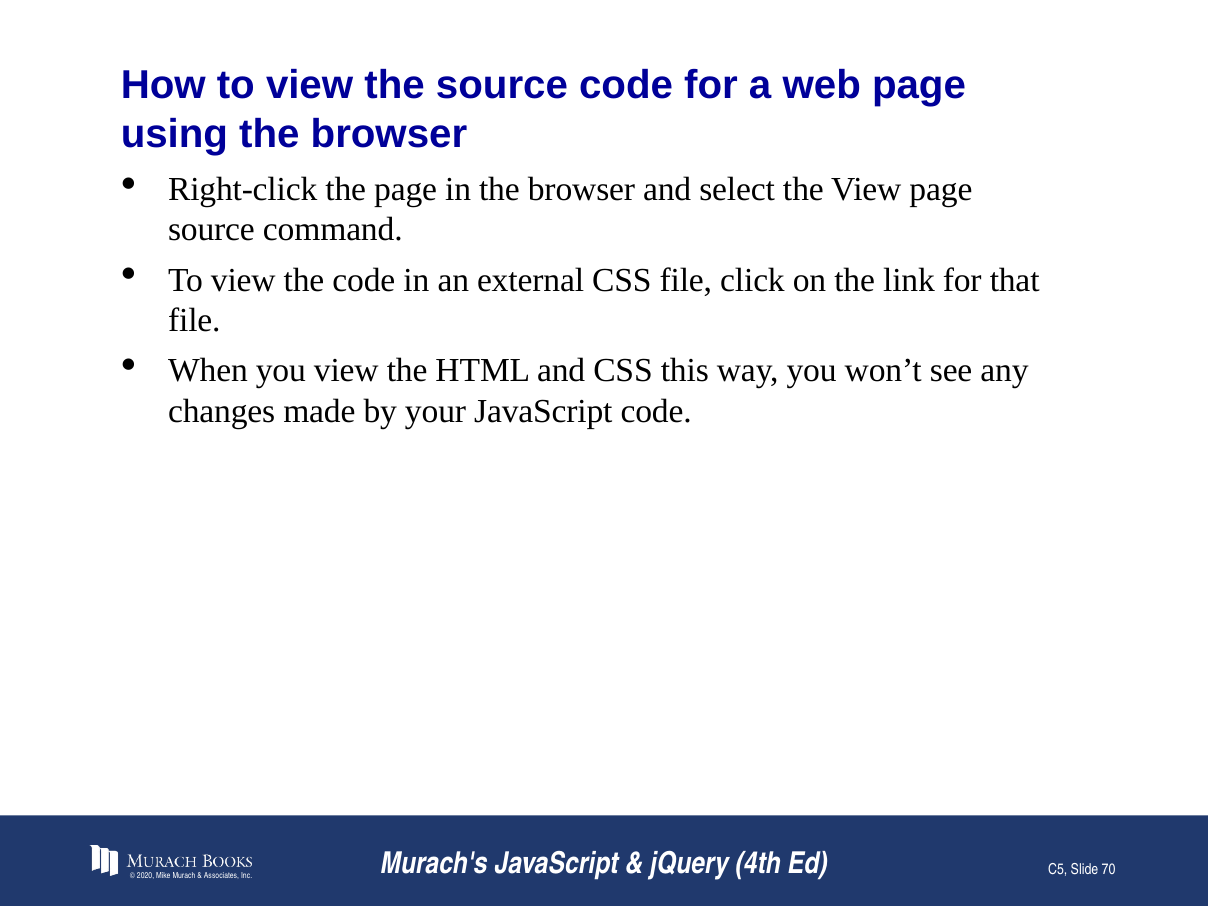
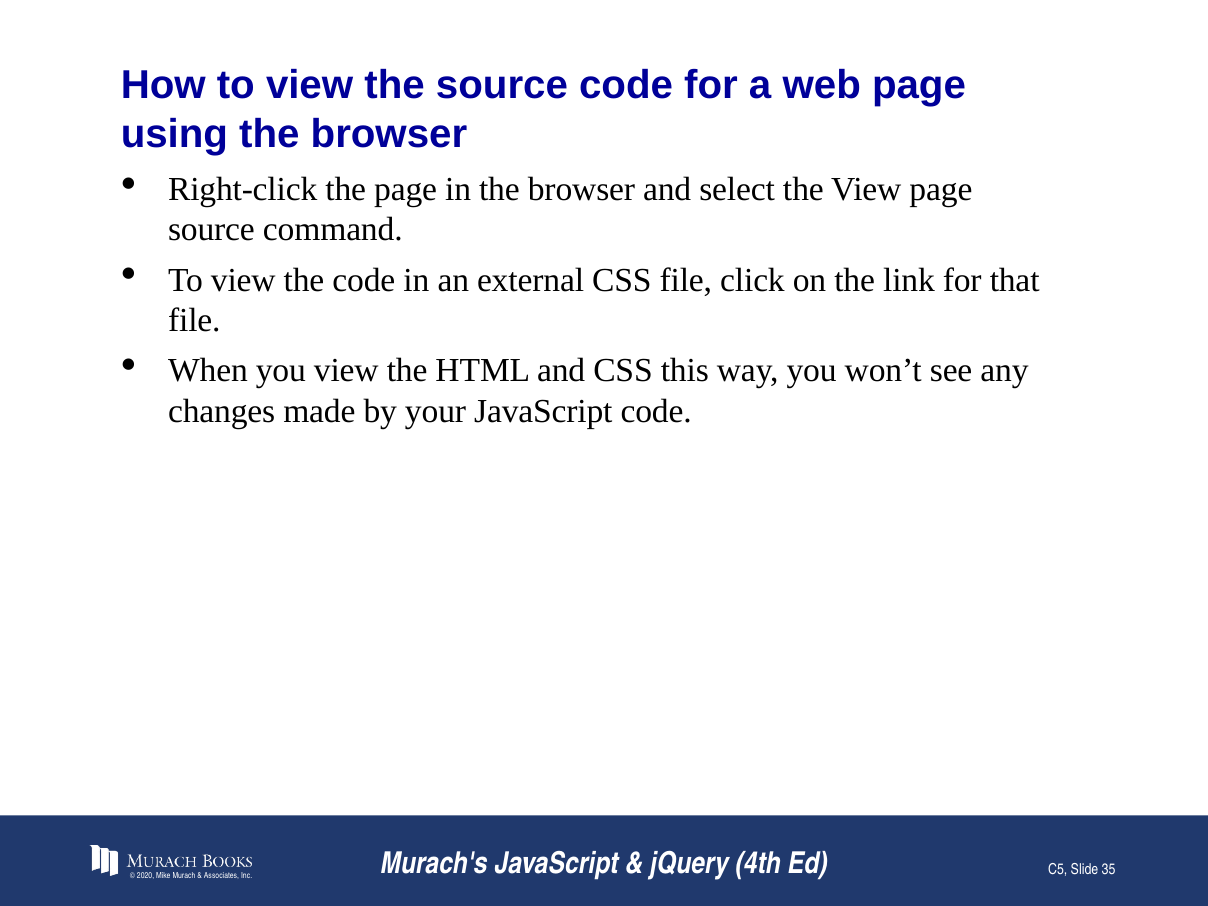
70: 70 -> 35
